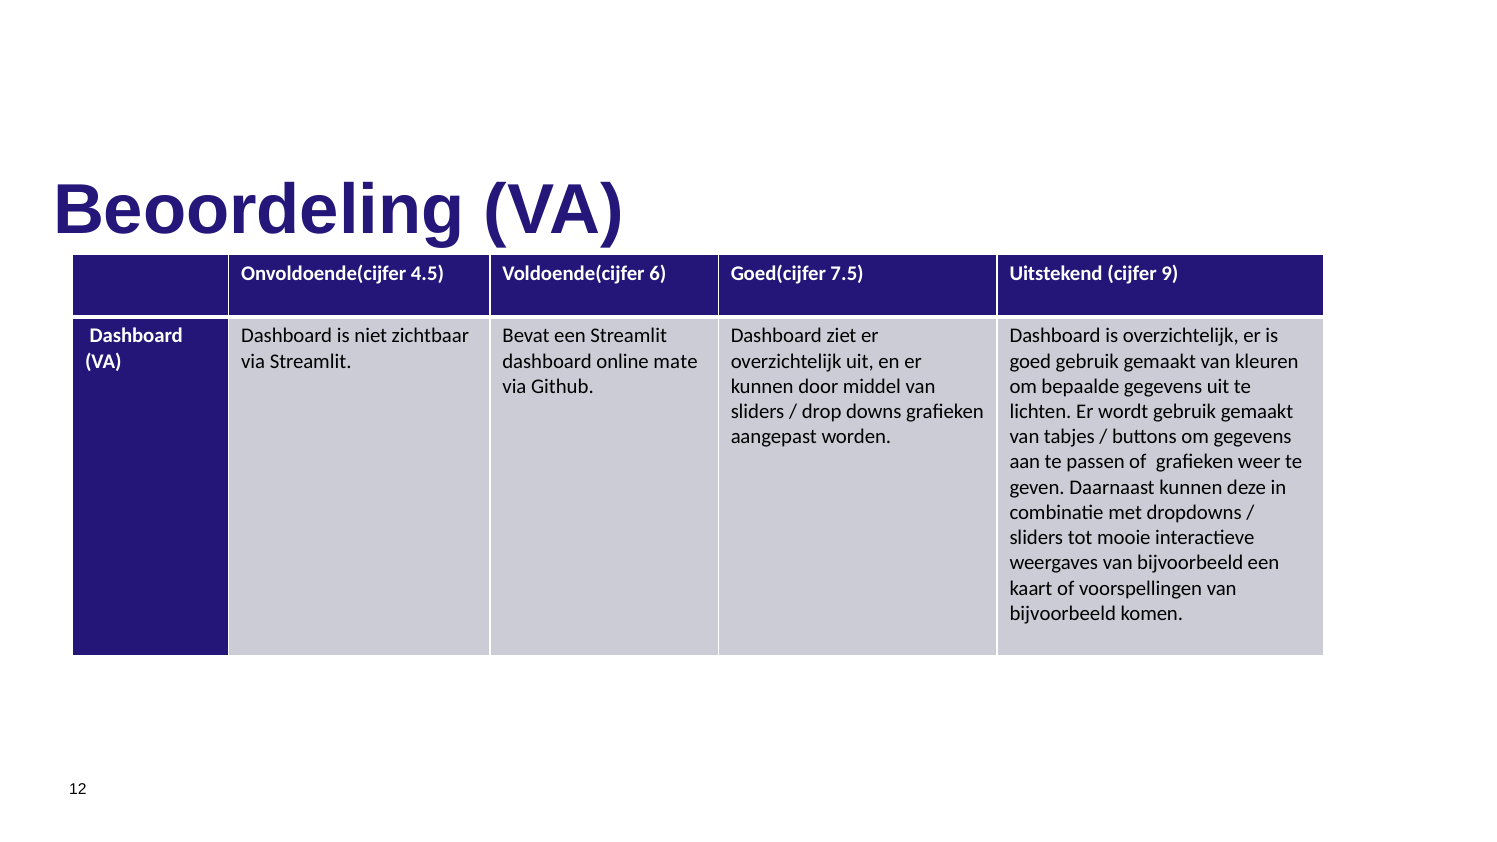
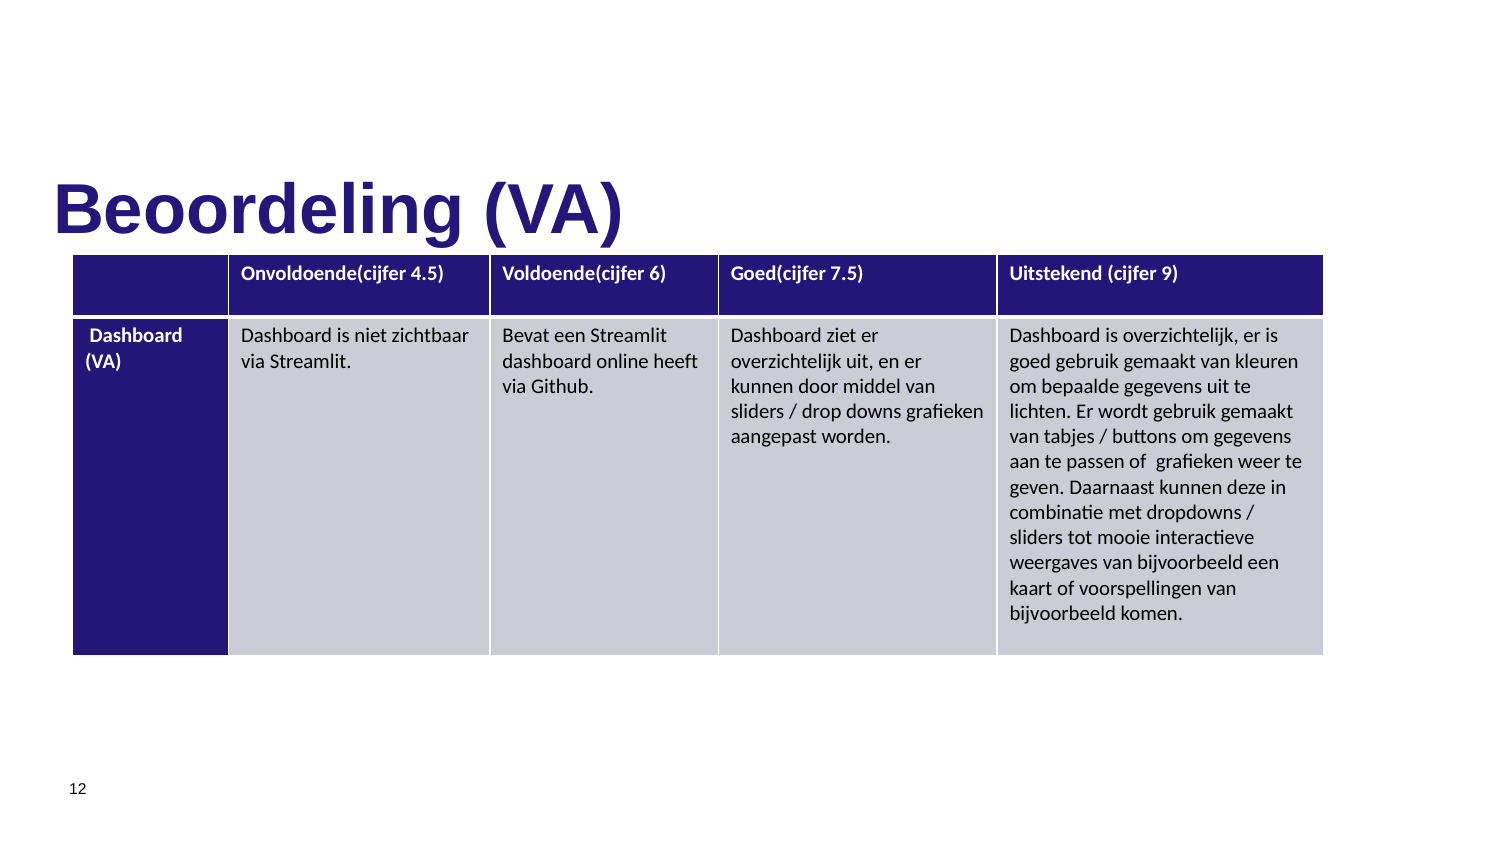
mate: mate -> heeft
